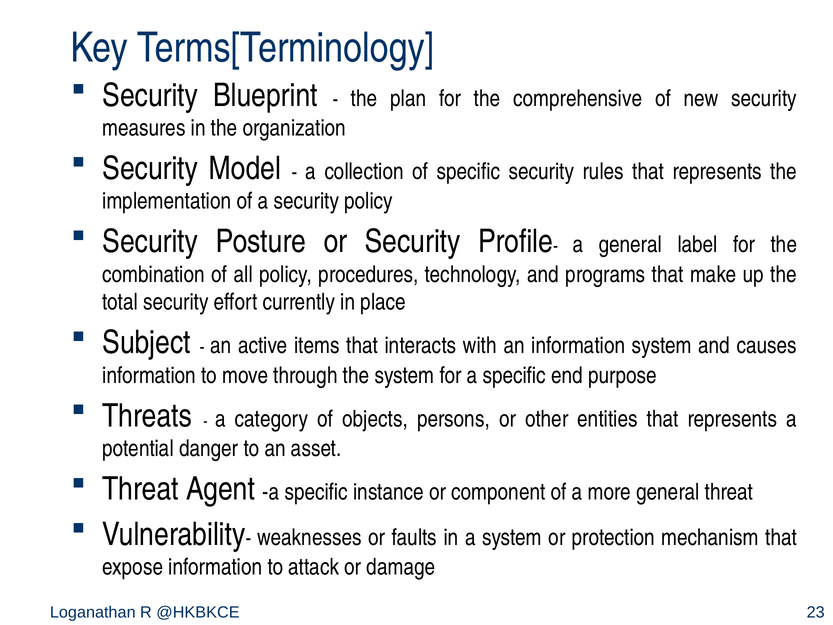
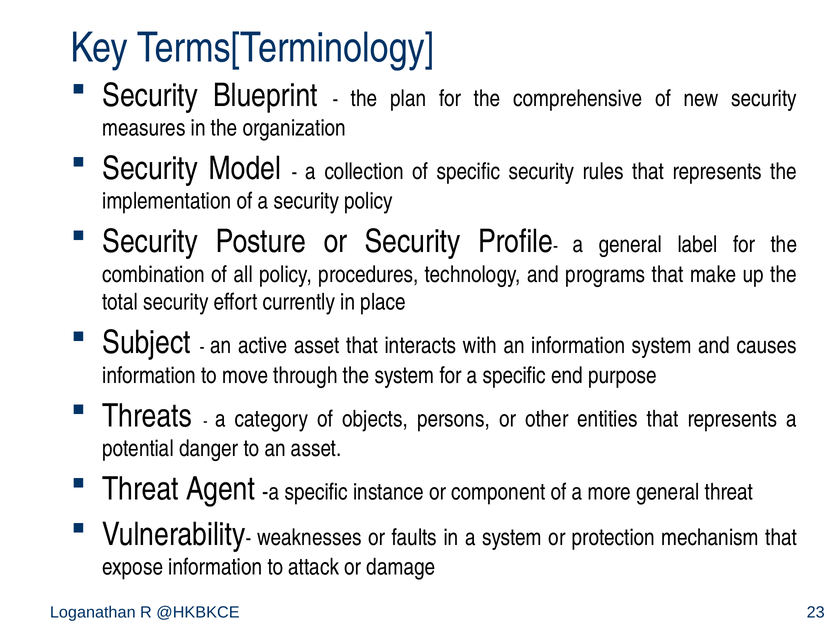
active items: items -> asset
